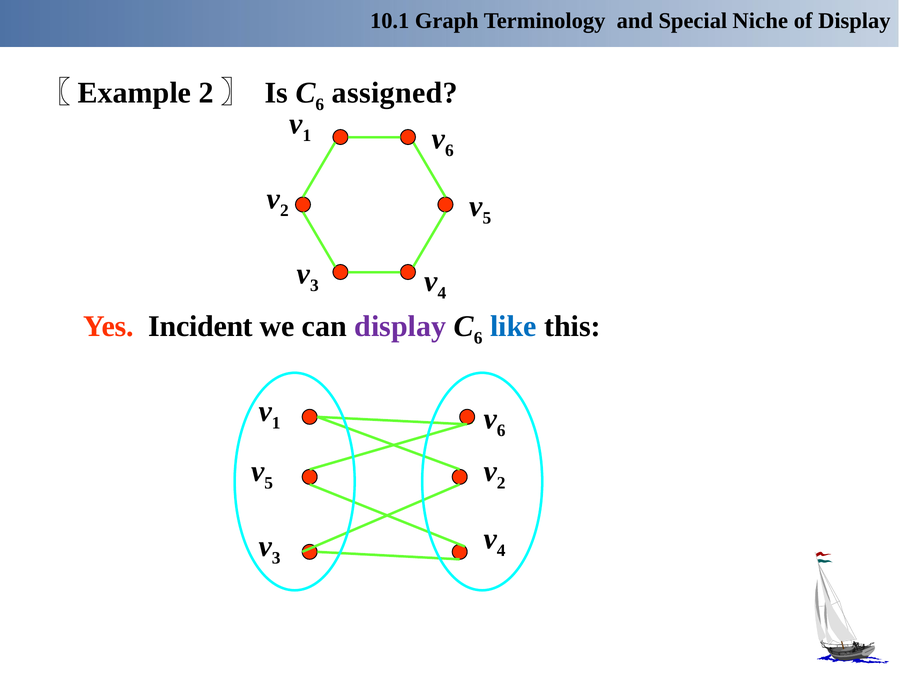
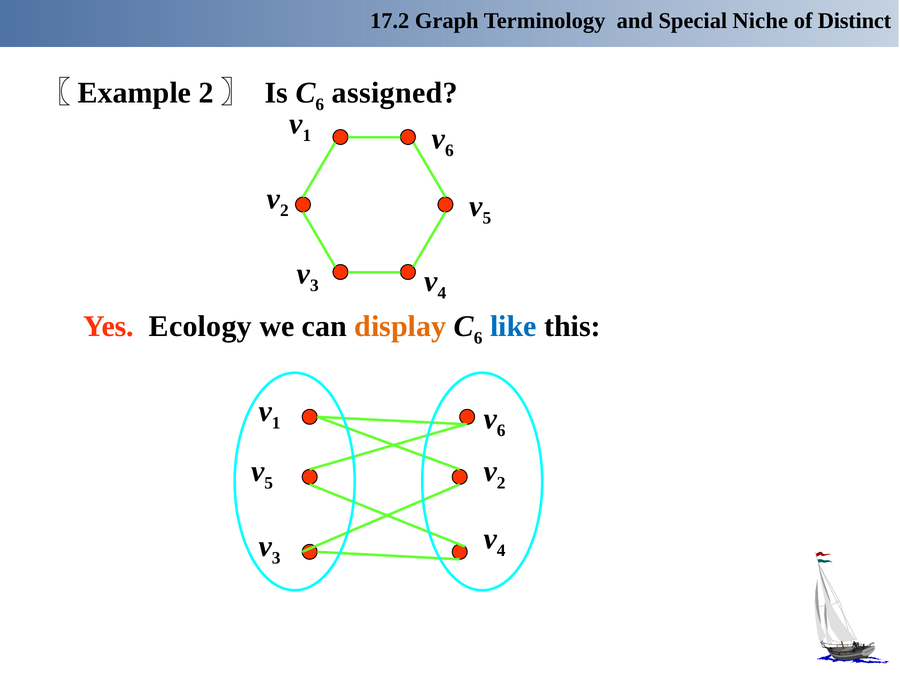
10.1: 10.1 -> 17.2
of Display: Display -> Distinct
Incident: Incident -> Ecology
display at (400, 327) colour: purple -> orange
